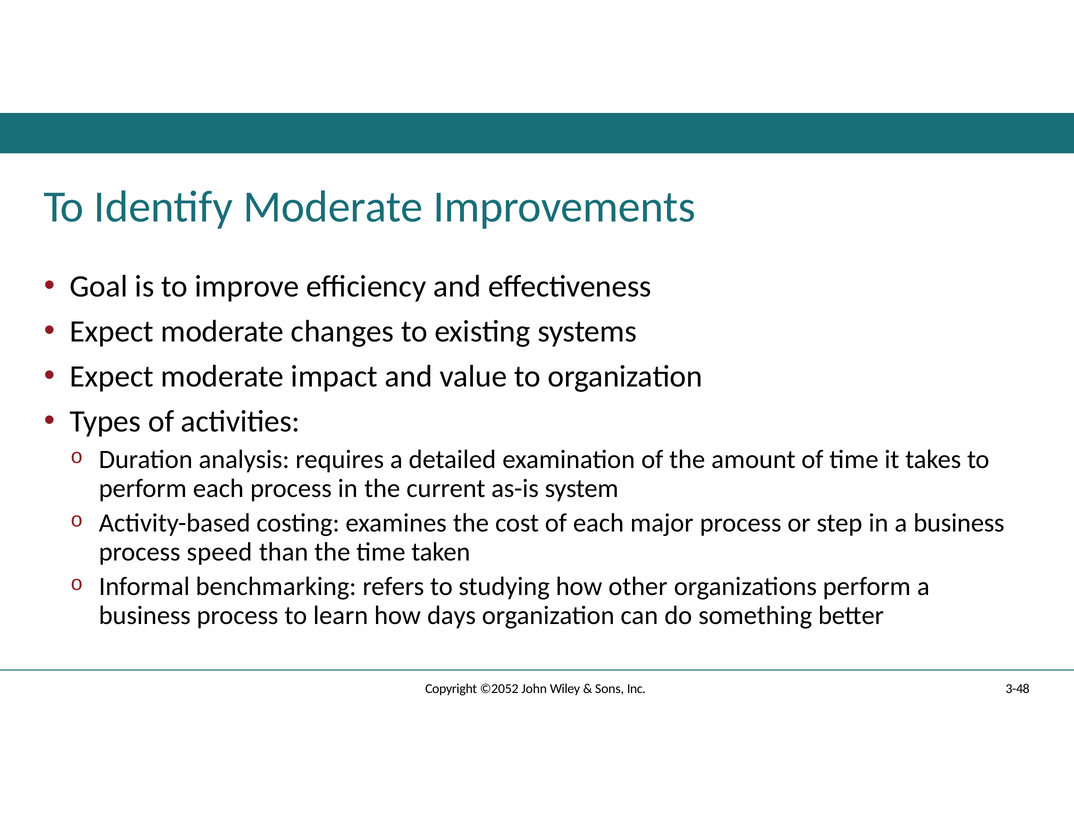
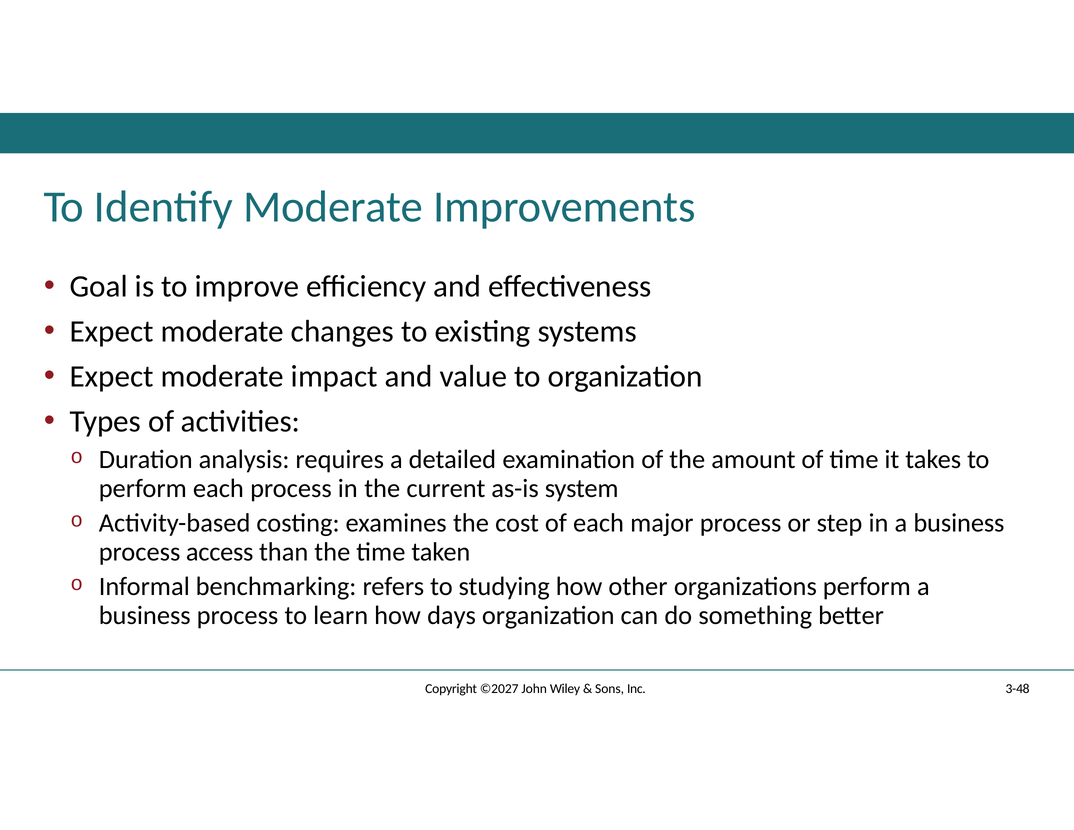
speed: speed -> access
©2052: ©2052 -> ©2027
